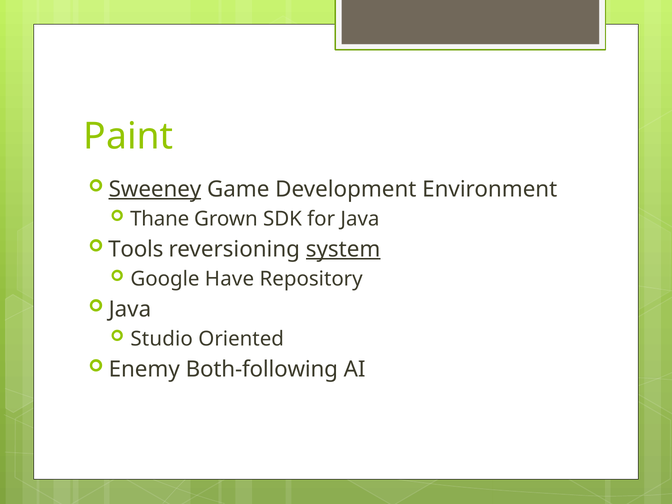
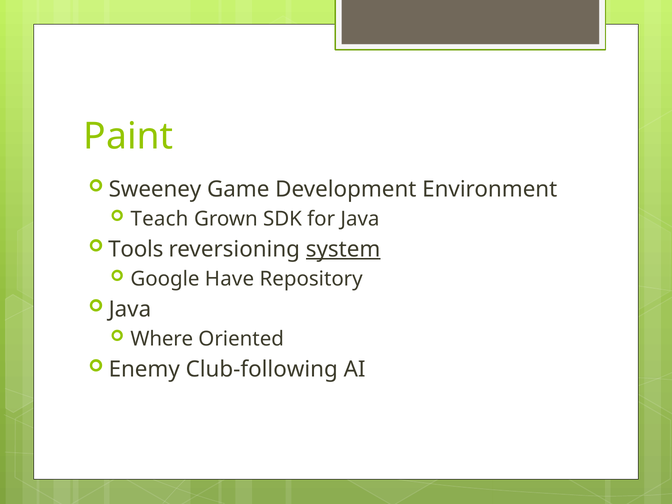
Sweeney underline: present -> none
Thane: Thane -> Teach
Studio: Studio -> Where
Both-following: Both-following -> Club-following
